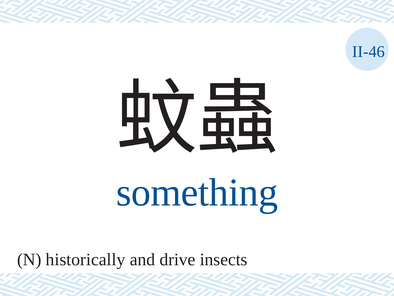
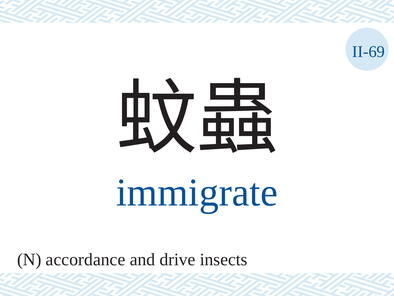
II-46: II-46 -> II-69
something: something -> immigrate
historically: historically -> accordance
